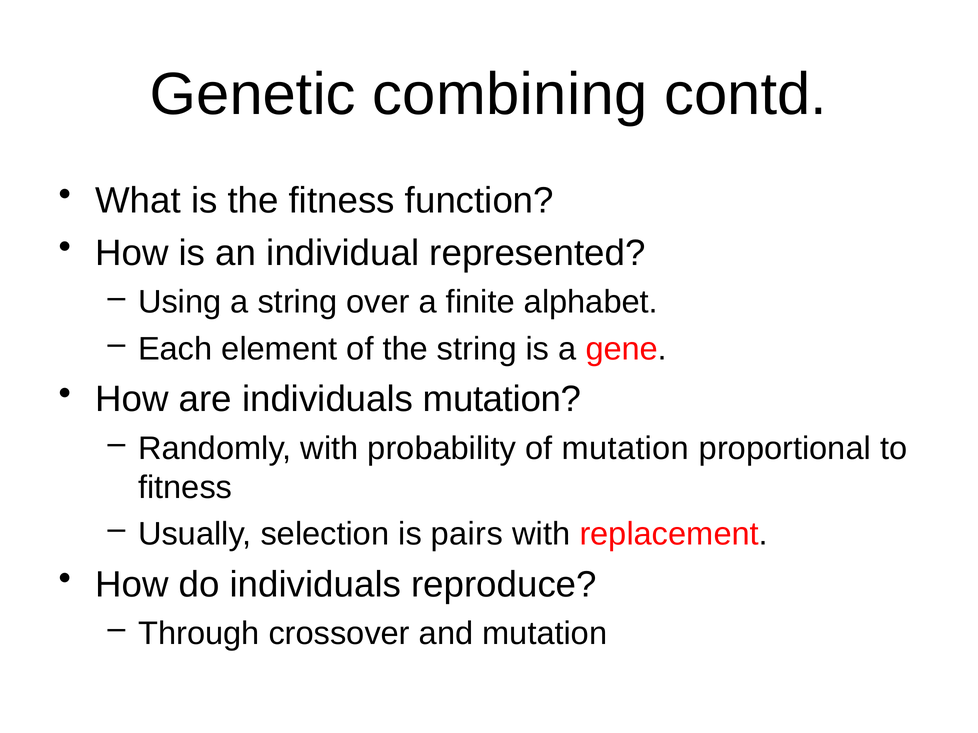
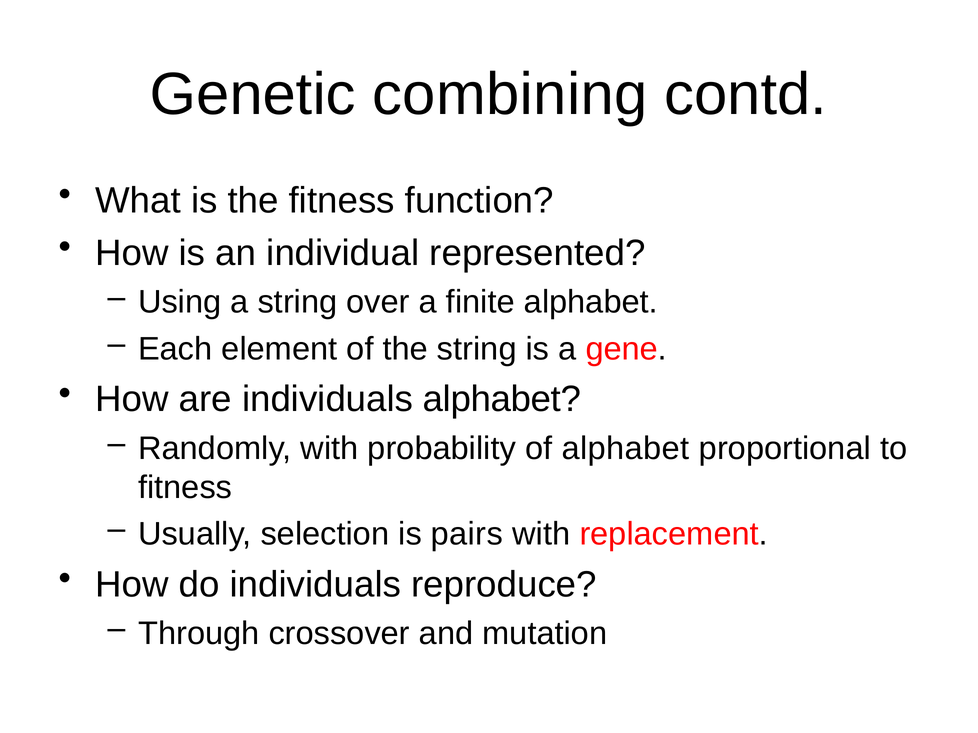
individuals mutation: mutation -> alphabet
of mutation: mutation -> alphabet
